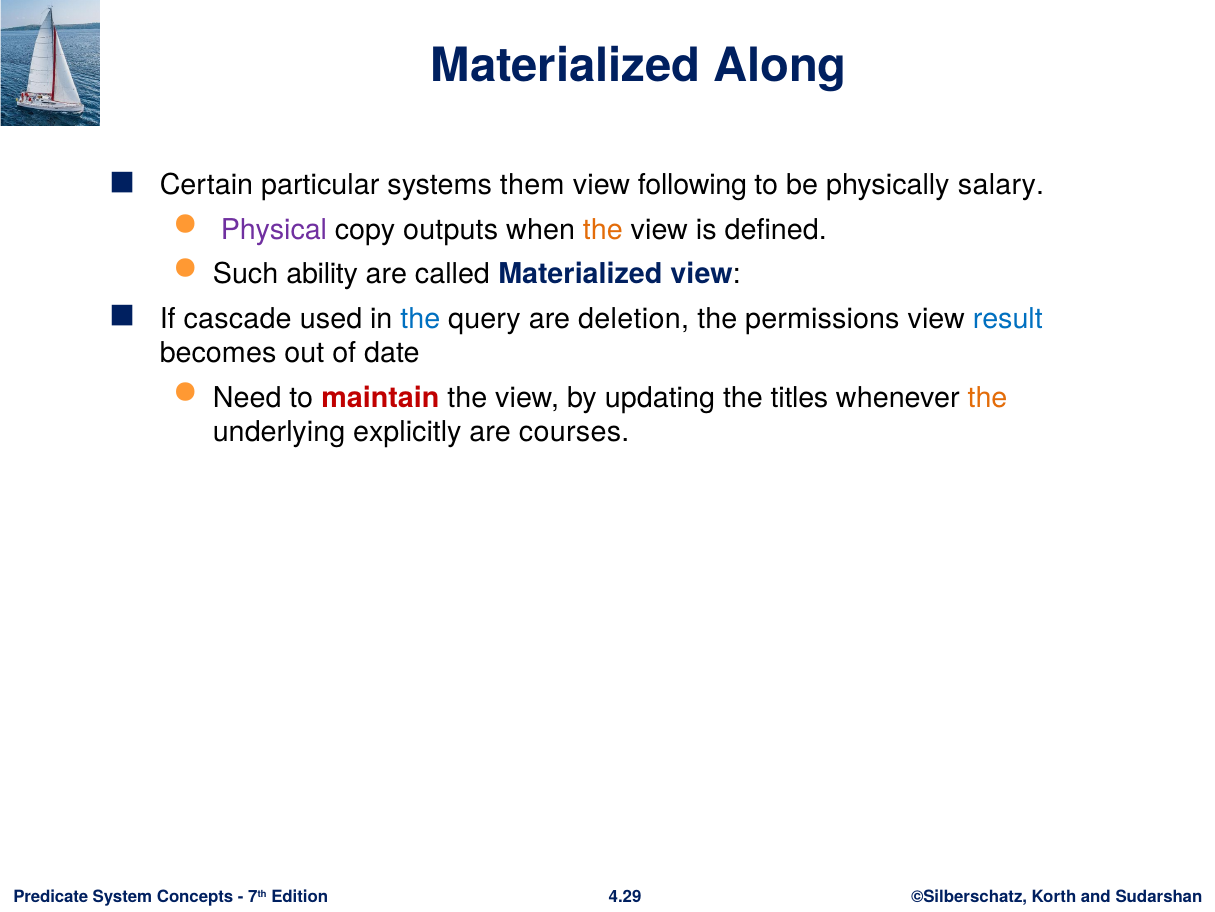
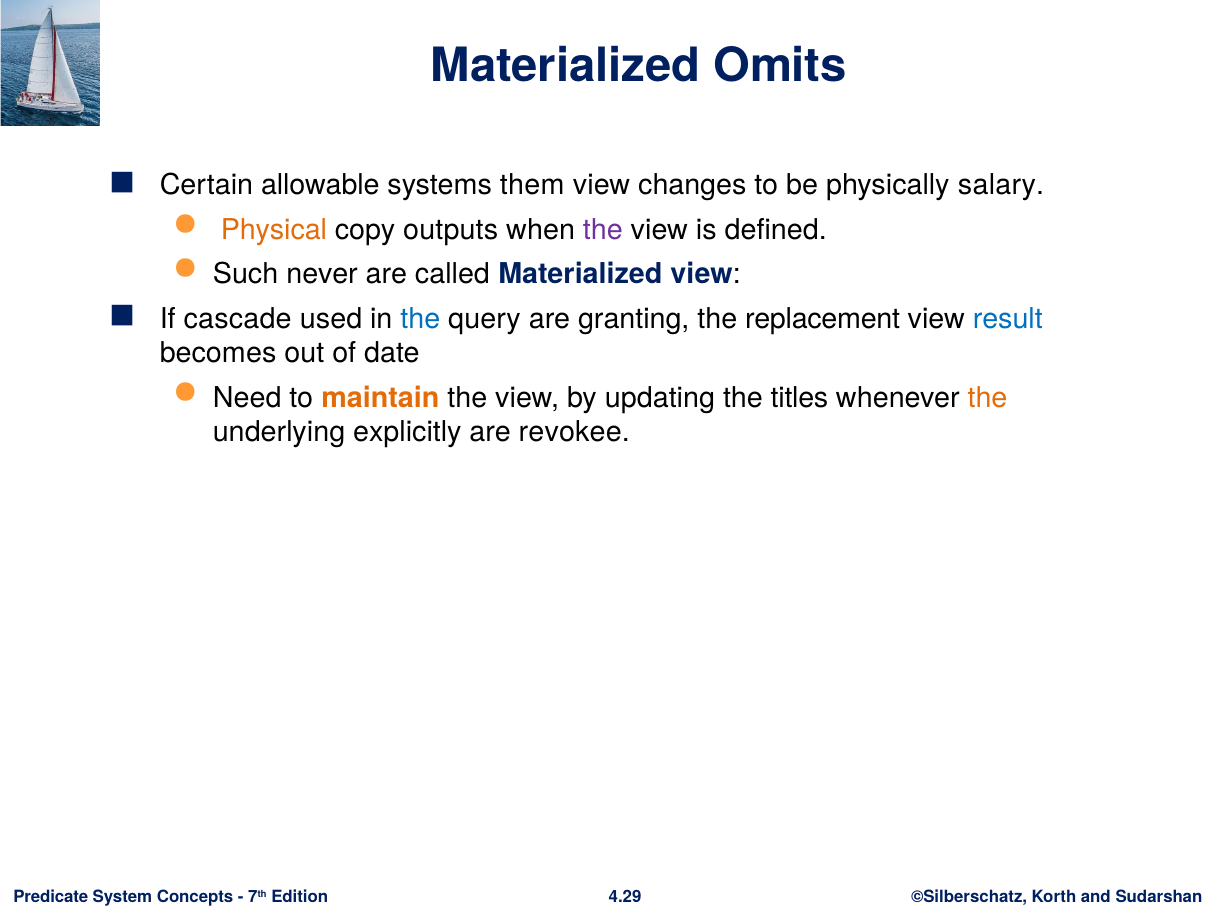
Along: Along -> Omits
particular: particular -> allowable
following: following -> changes
Physical colour: purple -> orange
the at (603, 230) colour: orange -> purple
ability: ability -> never
deletion: deletion -> granting
permissions: permissions -> replacement
maintain colour: red -> orange
courses: courses -> revokee
